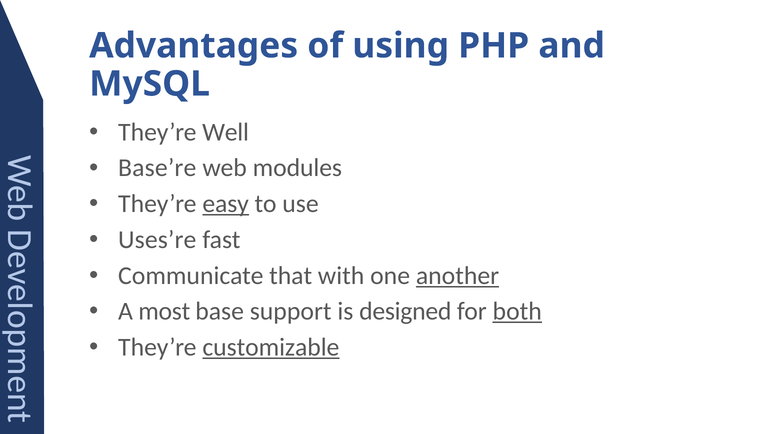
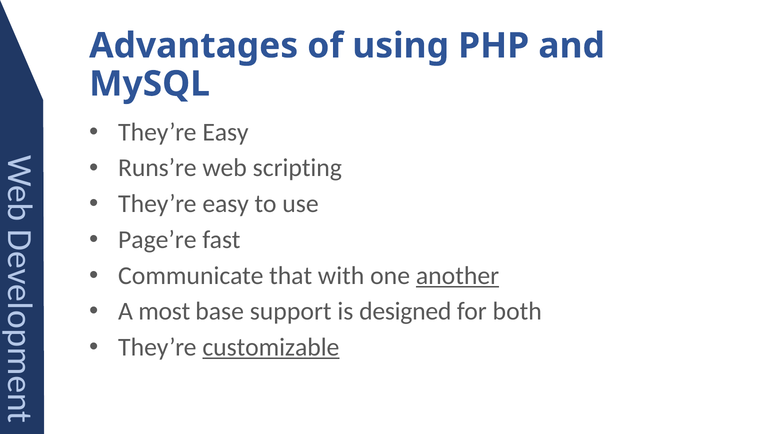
Well at (226, 132): Well -> Easy
Base’re: Base’re -> Runs’re
modules: modules -> scripting
easy at (226, 204) underline: present -> none
Uses’re: Uses’re -> Page’re
both underline: present -> none
